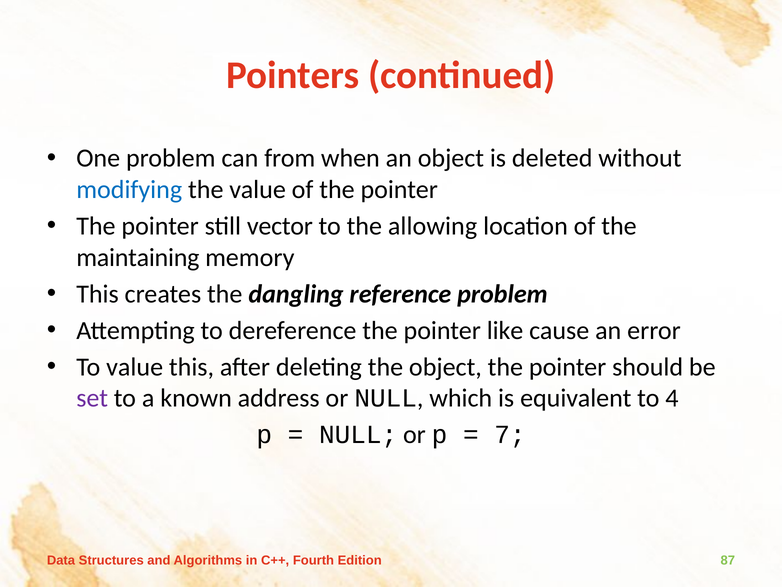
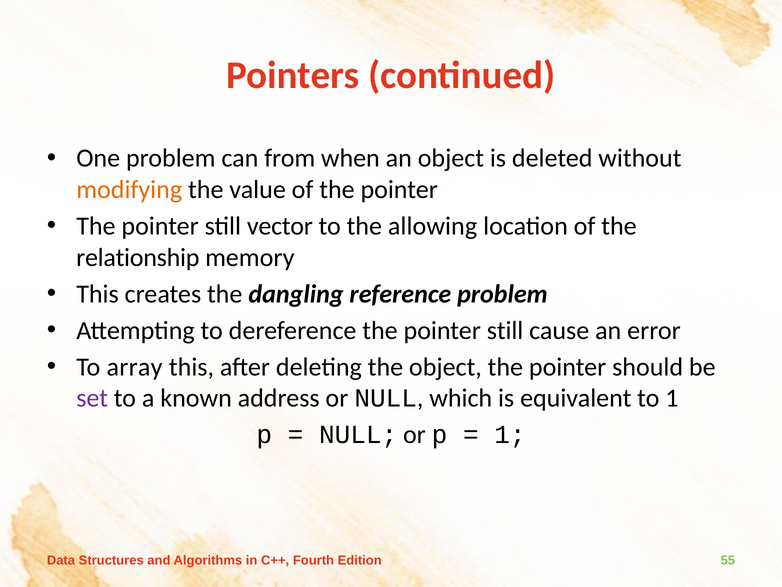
modifying colour: blue -> orange
maintaining: maintaining -> relationship
dereference the pointer like: like -> still
To value: value -> array
to 4: 4 -> 1
7 at (510, 434): 7 -> 1
87: 87 -> 55
